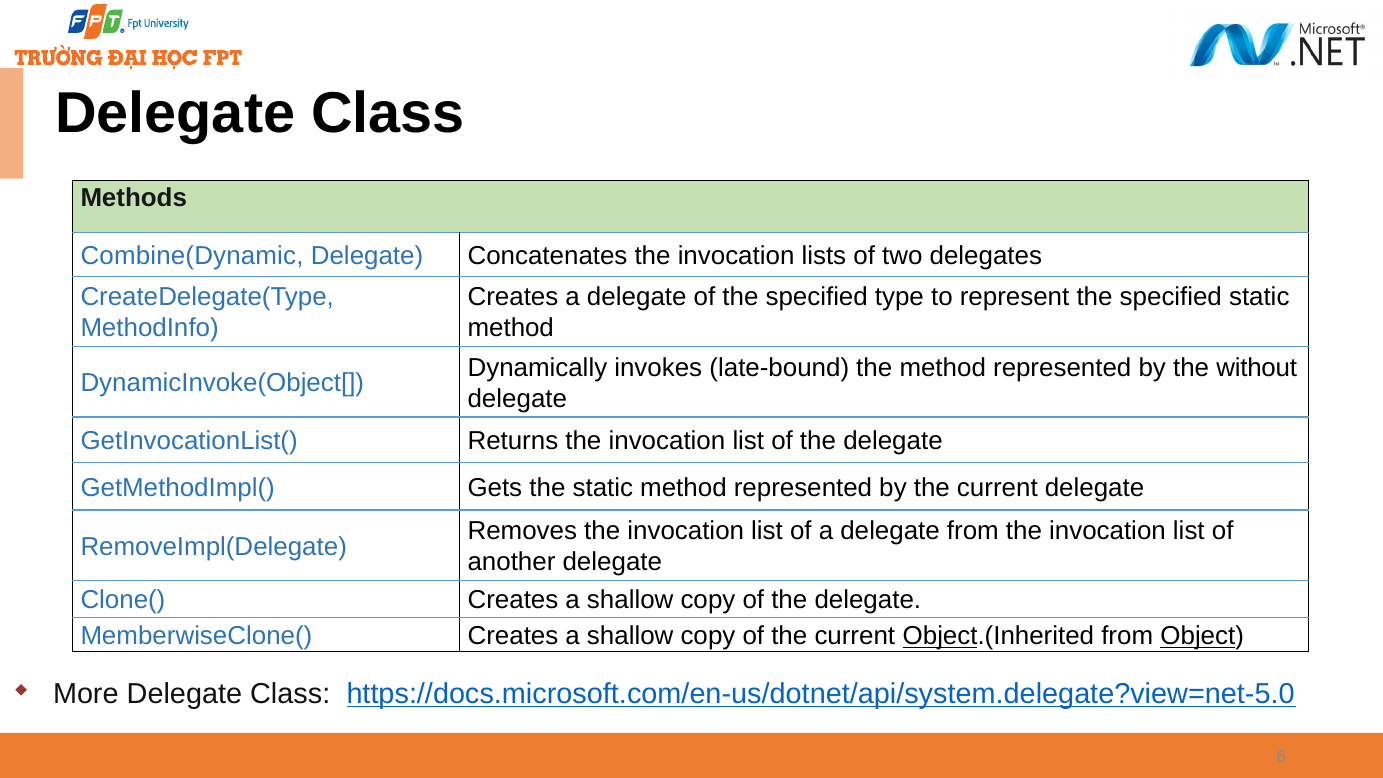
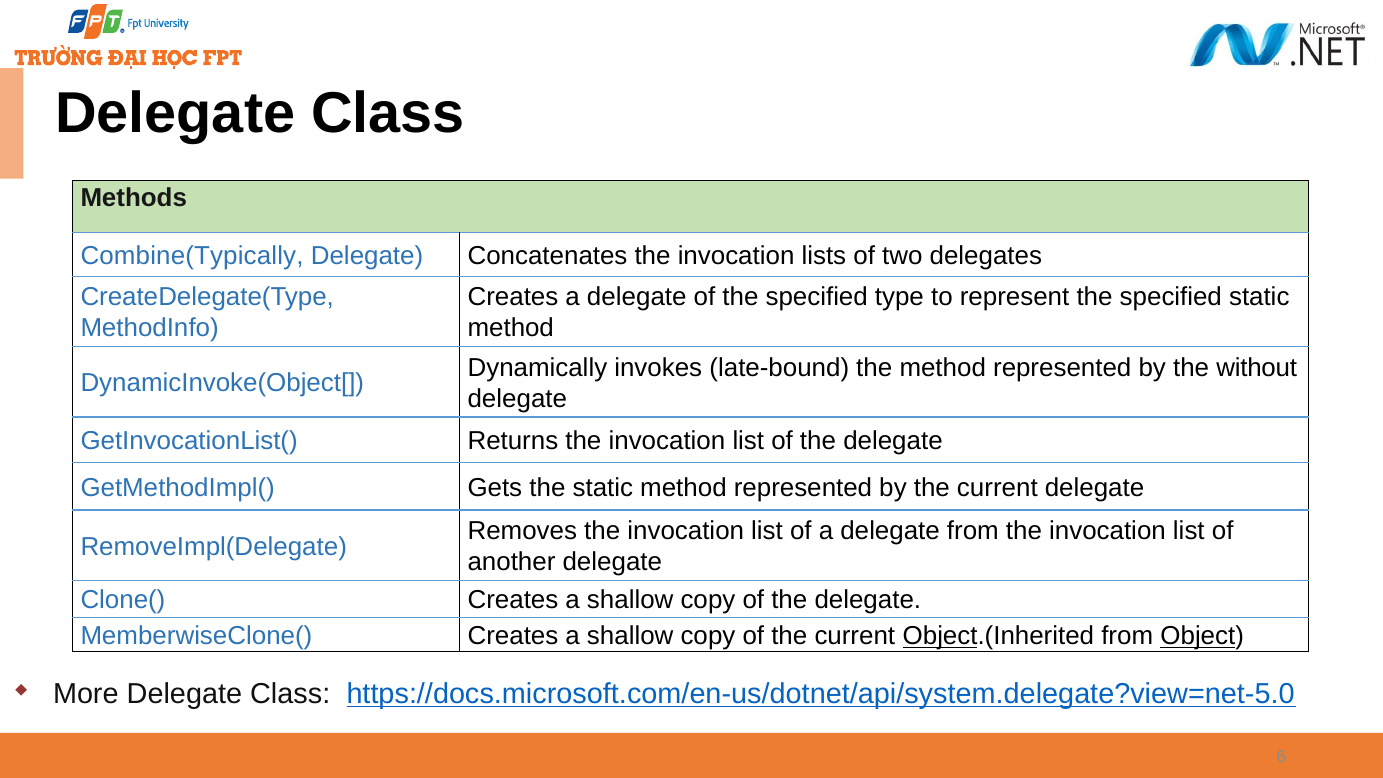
Combine(Dynamic: Combine(Dynamic -> Combine(Typically
